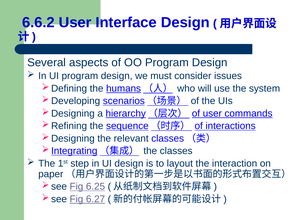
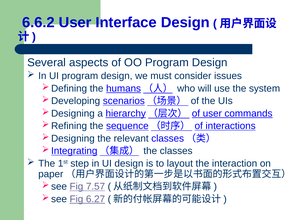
6.25: 6.25 -> 7.57
